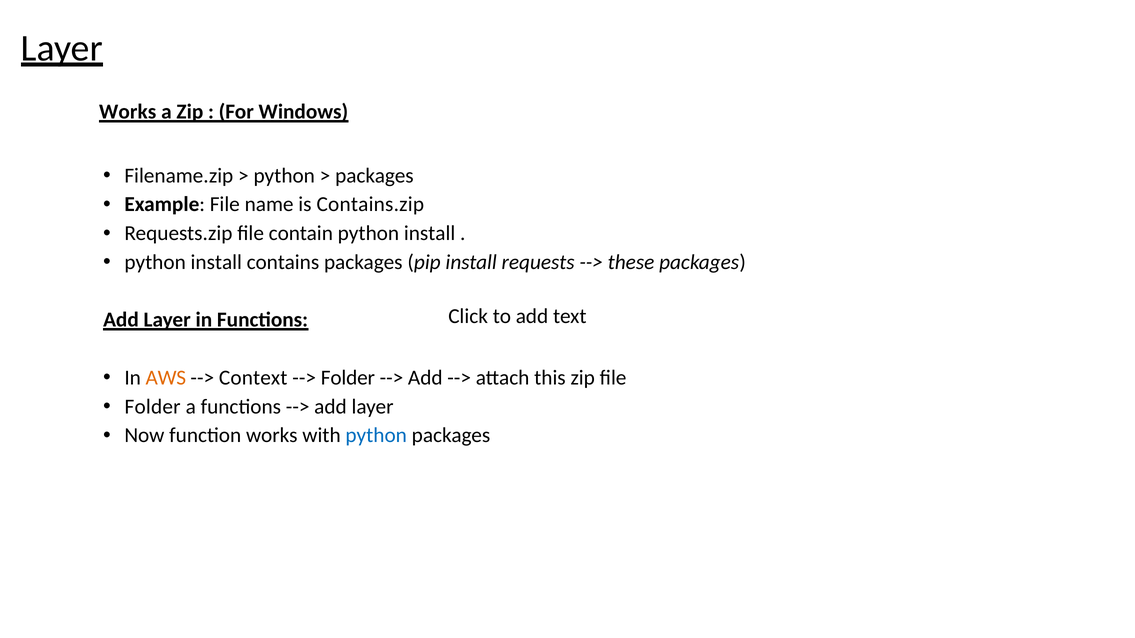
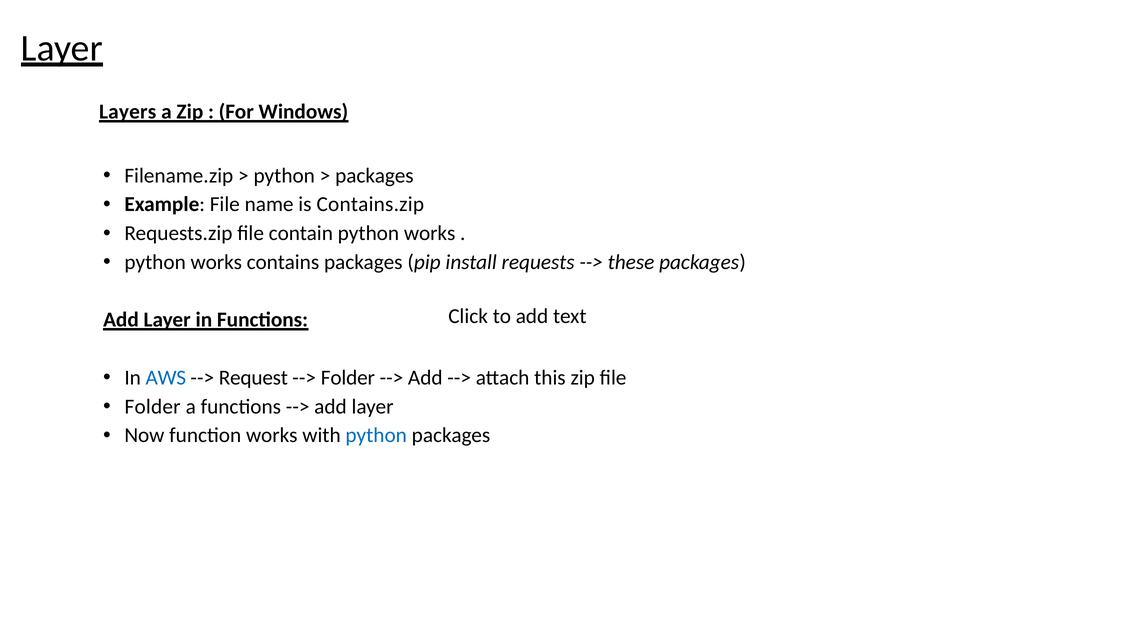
Works at (128, 112): Works -> Layers
contain python install: install -> works
install at (216, 262): install -> works
AWS colour: orange -> blue
Context: Context -> Request
